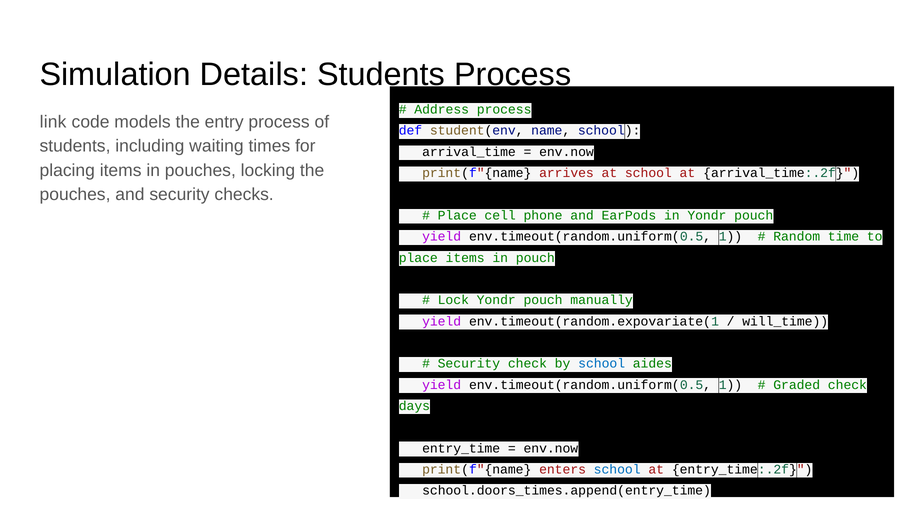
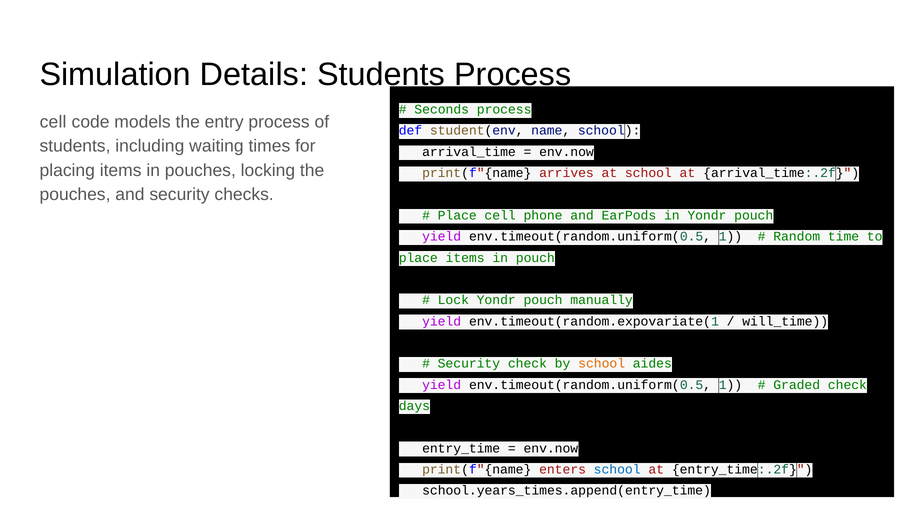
Address: Address -> Seconds
link at (53, 122): link -> cell
school at (602, 364) colour: blue -> orange
school.doors_times.append(entry_time: school.doors_times.append(entry_time -> school.years_times.append(entry_time
